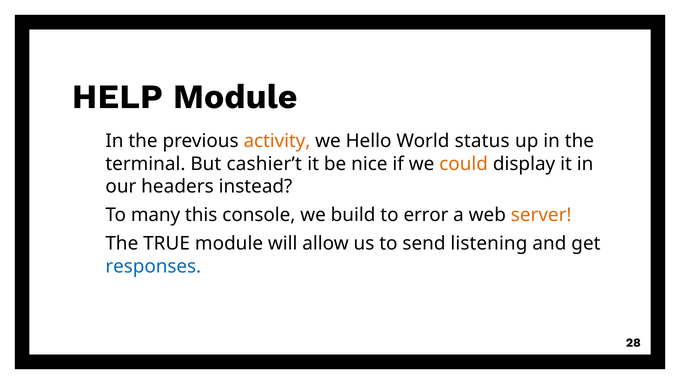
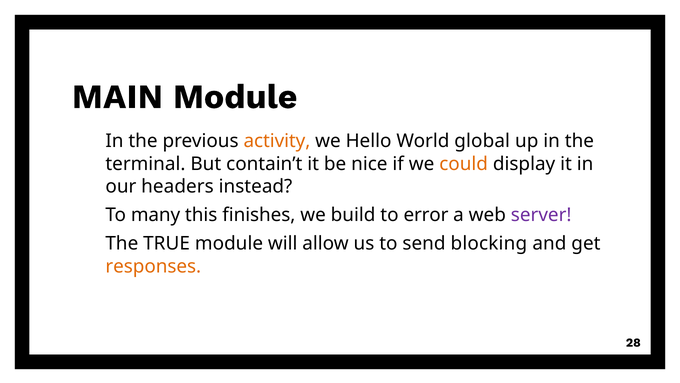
HELP: HELP -> MAIN
status: status -> global
cashier’t: cashier’t -> contain’t
console: console -> finishes
server colour: orange -> purple
listening: listening -> blocking
responses colour: blue -> orange
